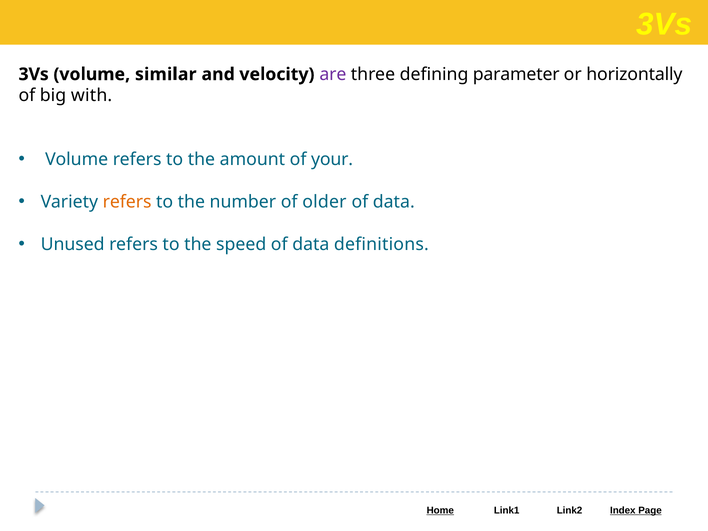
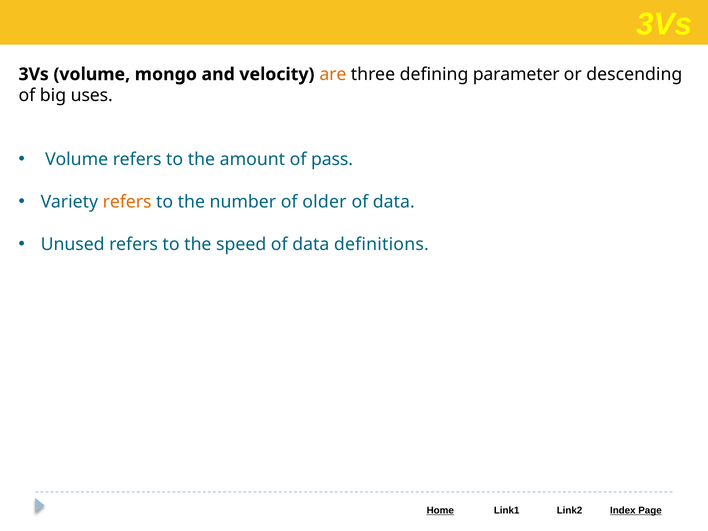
similar: similar -> mongo
are colour: purple -> orange
horizontally: horizontally -> descending
with: with -> uses
your: your -> pass
